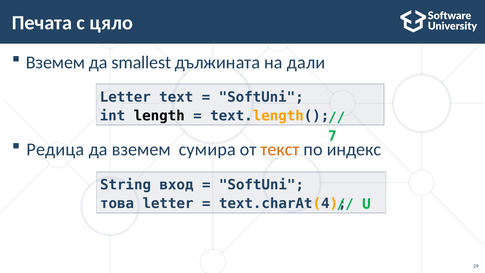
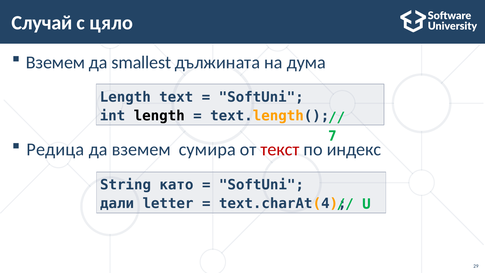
Печата: Печата -> Случай
дали: дали -> дума
Letter at (125, 97): Letter -> Length
текст colour: orange -> red
вход: вход -> като
това: това -> дали
